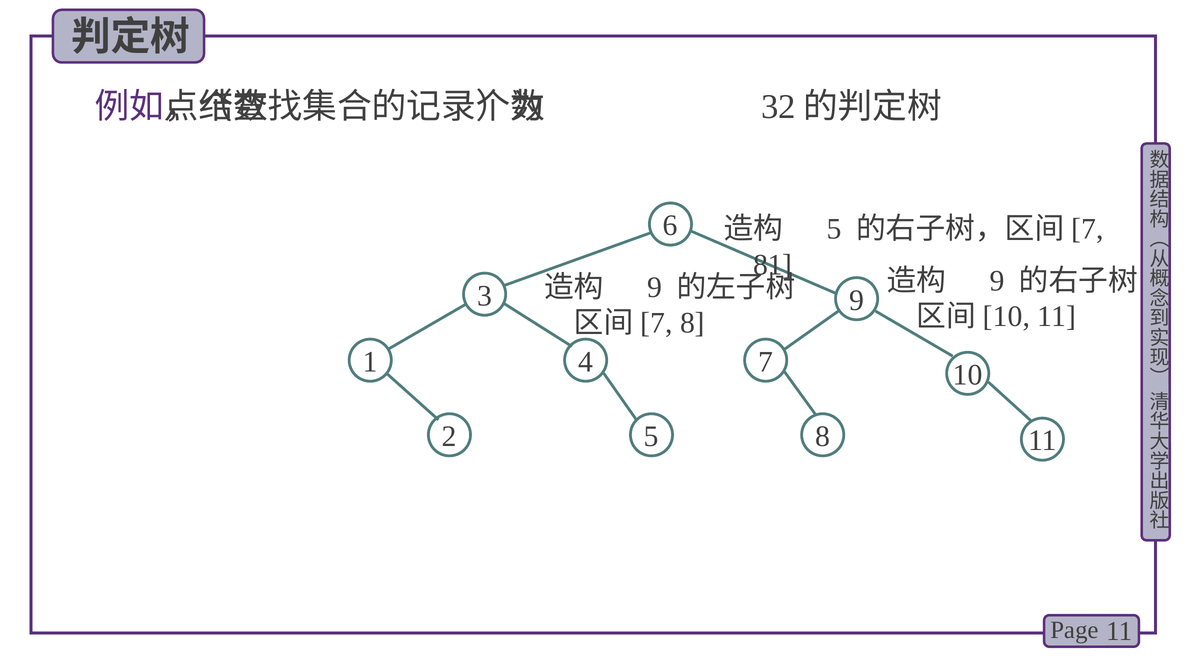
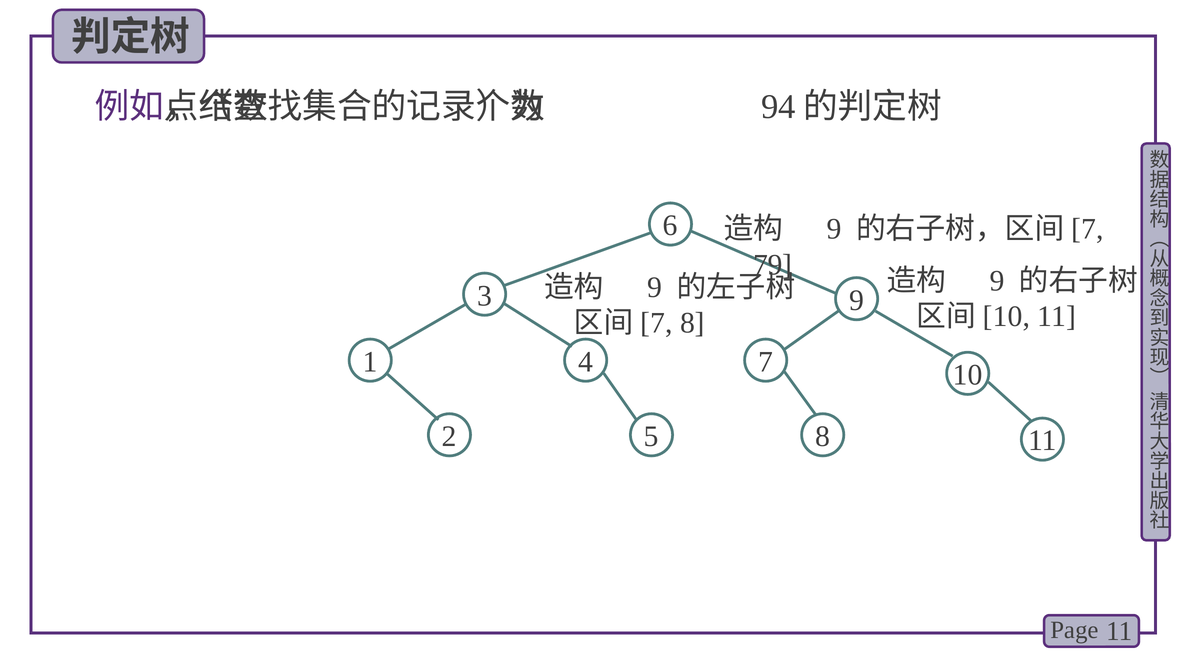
32: 32 -> 94
5 at (834, 229): 5 -> 9
81: 81 -> 79
